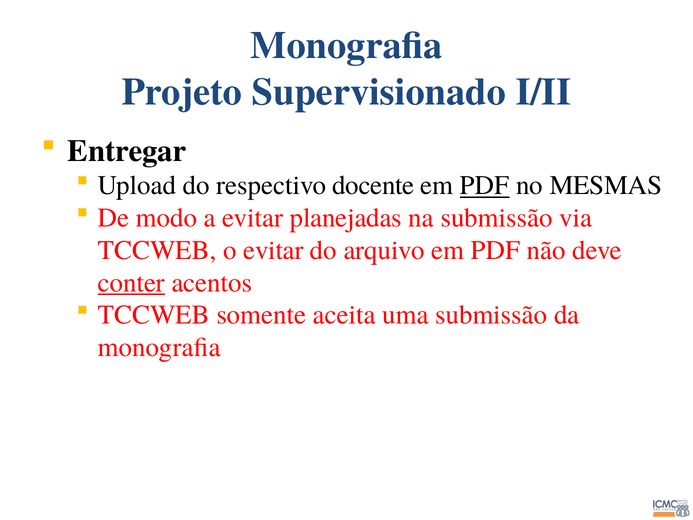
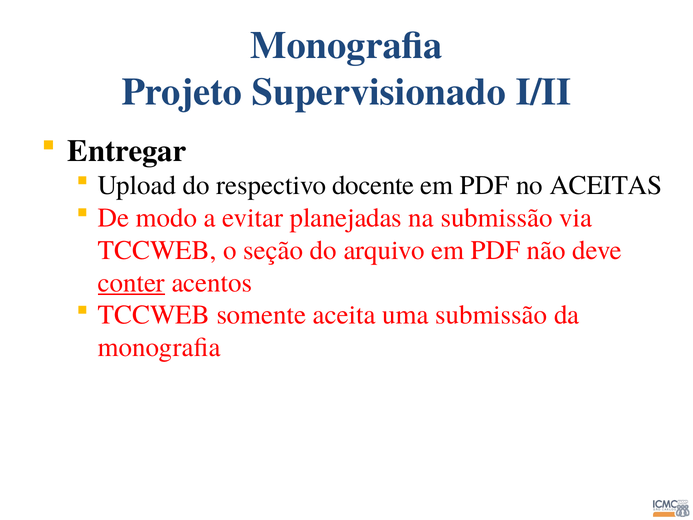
PDF at (485, 185) underline: present -> none
MESMAS: MESMAS -> ACEITAS
o evitar: evitar -> seção
